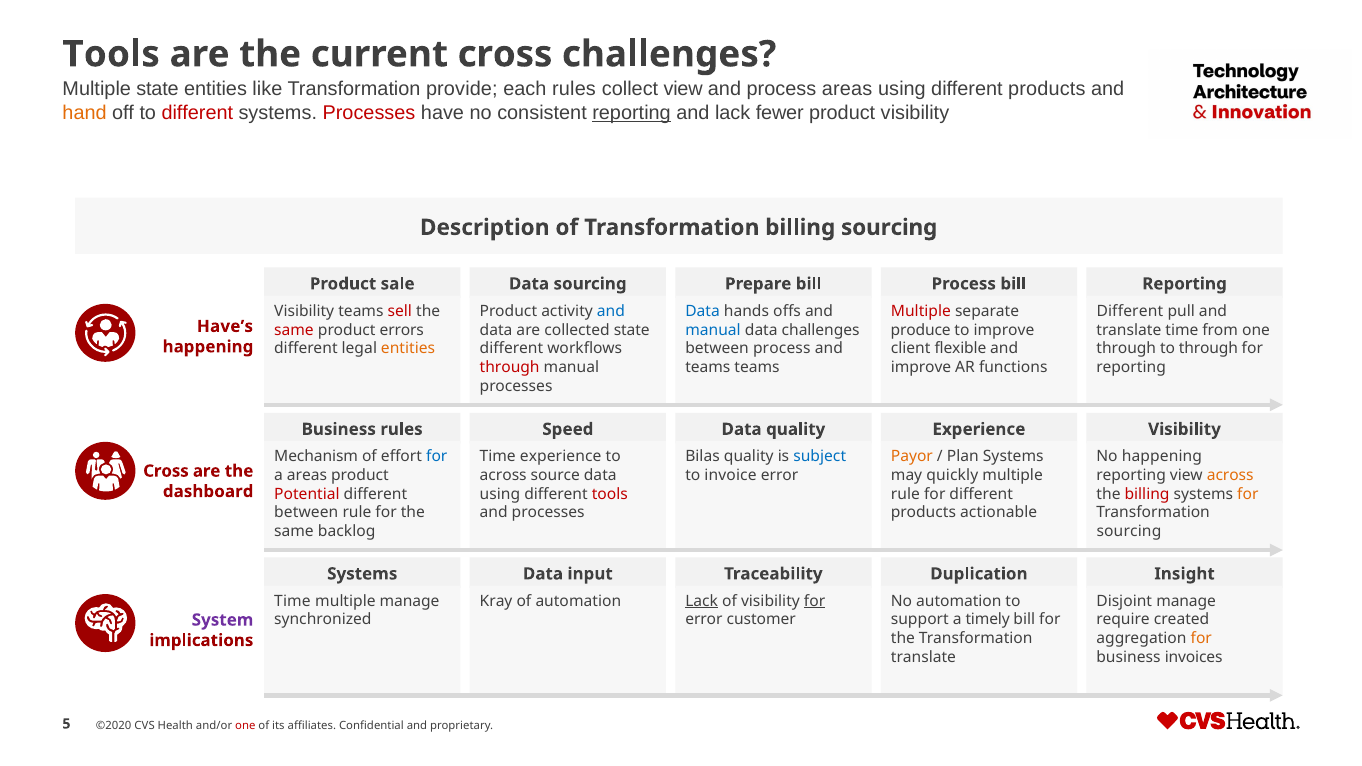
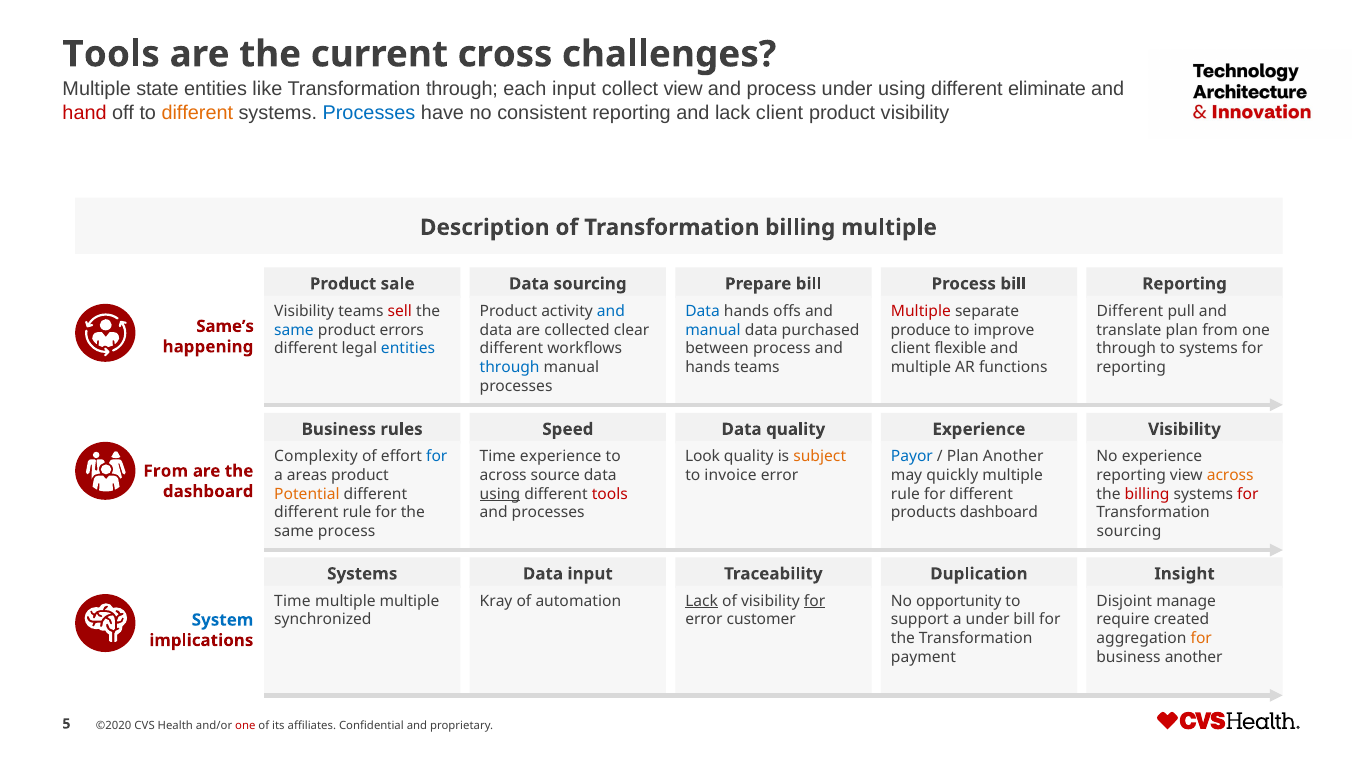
Transformation provide: provide -> through
each rules: rules -> input
process areas: areas -> under
using different products: products -> eliminate
hand colour: orange -> red
different at (197, 113) colour: red -> orange
Processes at (369, 113) colour: red -> blue
reporting at (632, 113) underline: present -> none
lack fewer: fewer -> client
billing sourcing: sourcing -> multiple
Have’s: Have’s -> Same’s
same at (294, 330) colour: red -> blue
collected state: state -> clear
data challenges: challenges -> purchased
translate time: time -> plan
entities at (408, 349) colour: orange -> blue
to through: through -> systems
through at (510, 367) colour: red -> blue
teams at (708, 367): teams -> hands
improve at (921, 367): improve -> multiple
Mechanism: Mechanism -> Complexity
Bilas: Bilas -> Look
subject colour: blue -> orange
Payor colour: orange -> blue
Plan Systems: Systems -> Another
No happening: happening -> experience
Cross at (166, 471): Cross -> From
Potential colour: red -> orange
using at (500, 494) underline: none -> present
for at (1248, 494) colour: orange -> red
between at (306, 513): between -> different
products actionable: actionable -> dashboard
same backlog: backlog -> process
multiple manage: manage -> multiple
No automation: automation -> opportunity
a timely: timely -> under
System colour: purple -> blue
translate at (923, 657): translate -> payment
business invoices: invoices -> another
